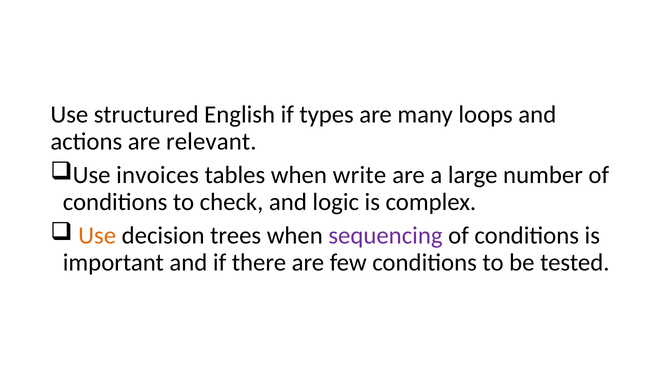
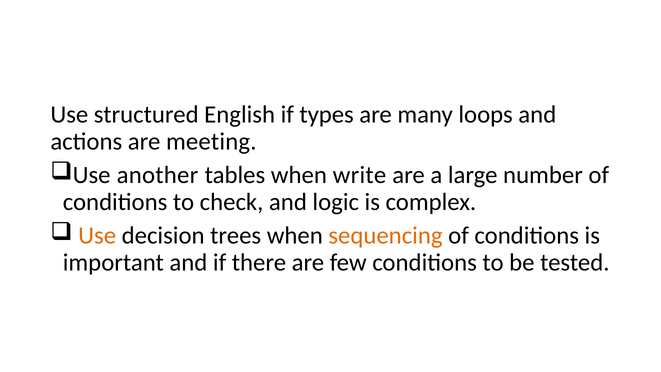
relevant: relevant -> meeting
invoices: invoices -> another
sequencing colour: purple -> orange
